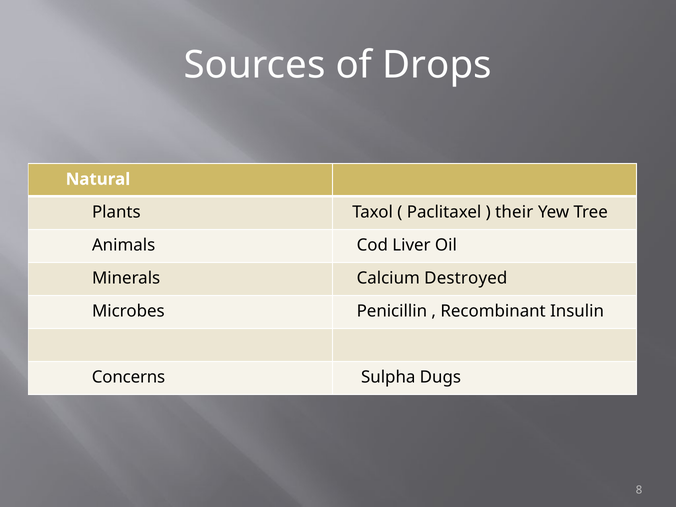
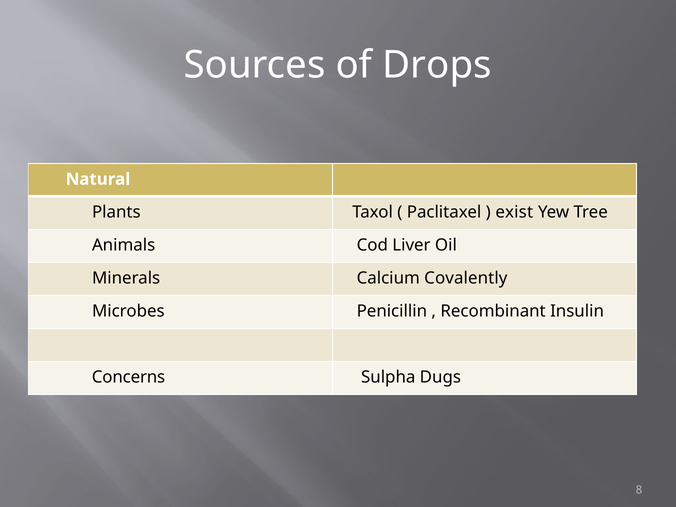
their: their -> exist
Destroyed: Destroyed -> Covalently
